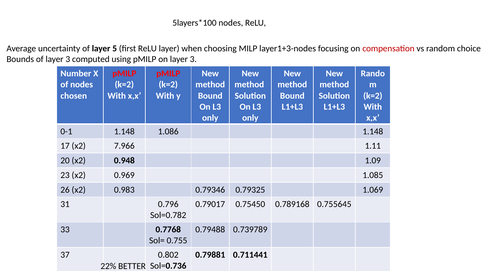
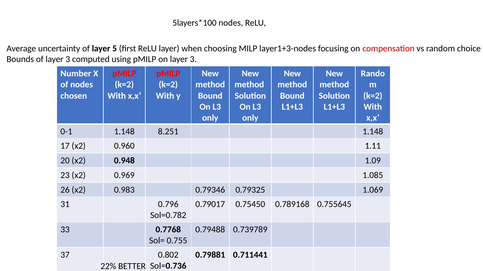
1.086: 1.086 -> 8.251
7.966: 7.966 -> 0.960
